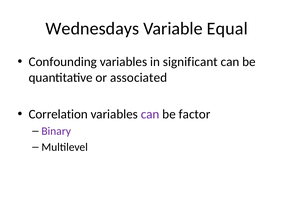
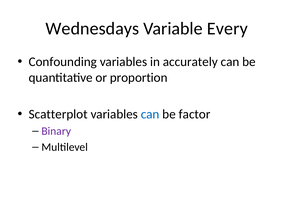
Equal: Equal -> Every
significant: significant -> accurately
associated: associated -> proportion
Correlation: Correlation -> Scatterplot
can at (150, 114) colour: purple -> blue
